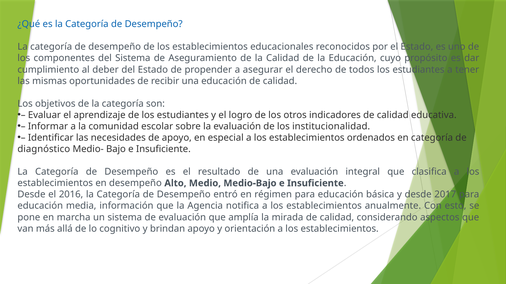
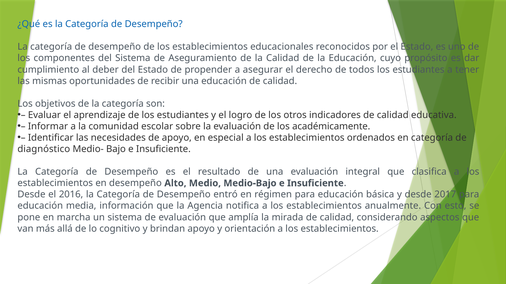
institucionalidad: institucionalidad -> académicamente
